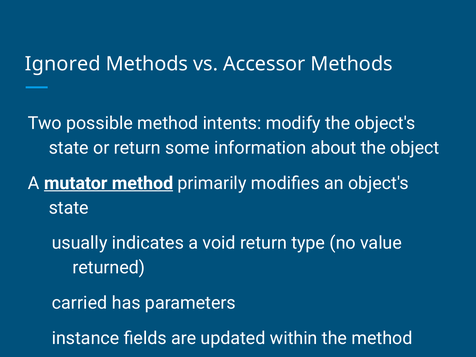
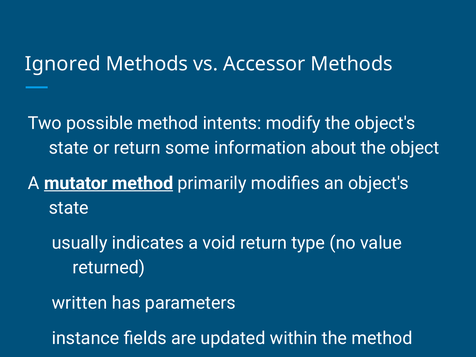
carried: carried -> written
